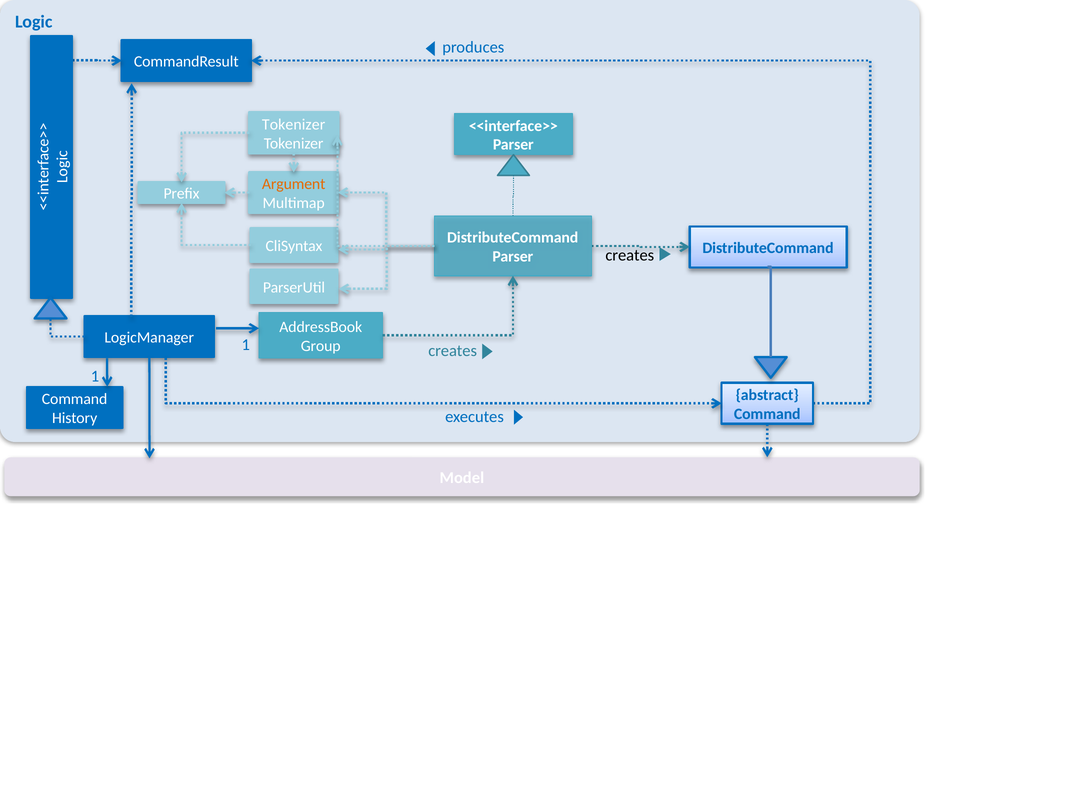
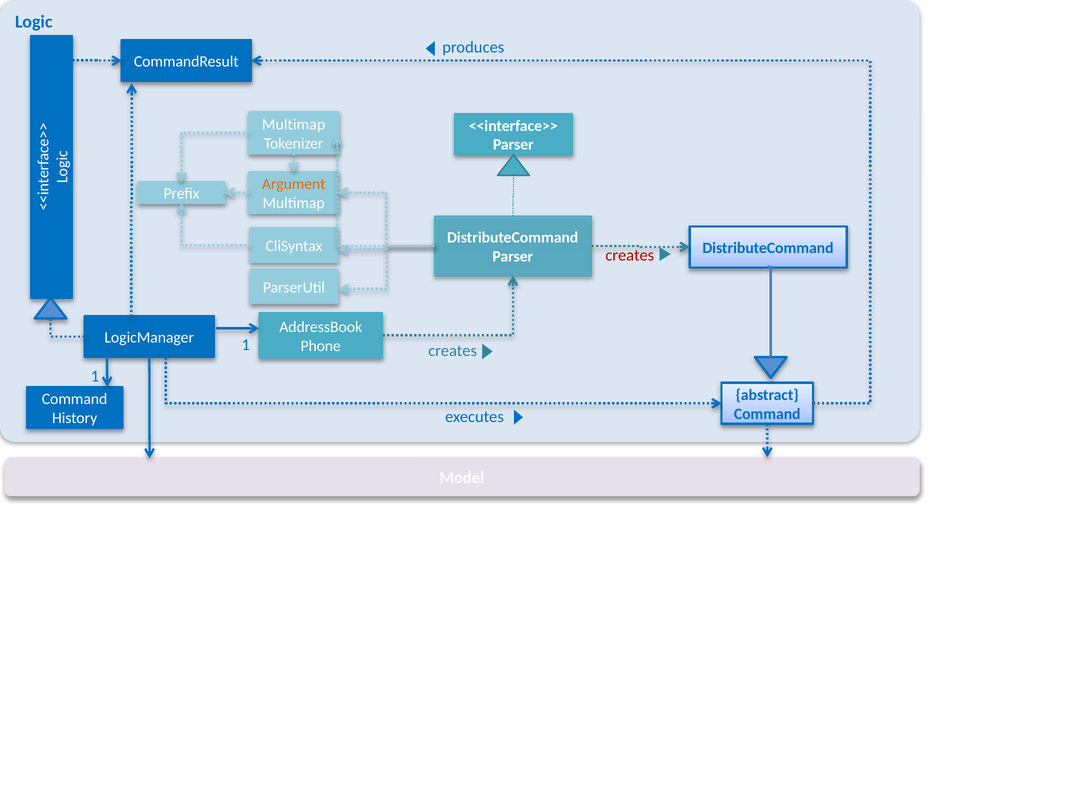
Tokenizer at (294, 124): Tokenizer -> Multimap
creates at (630, 255) colour: black -> red
Group: Group -> Phone
